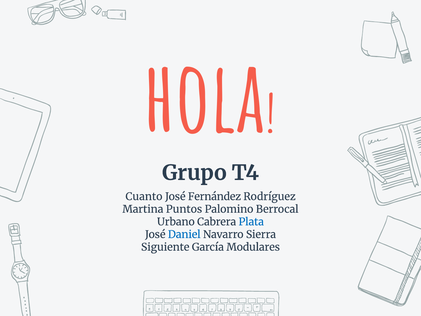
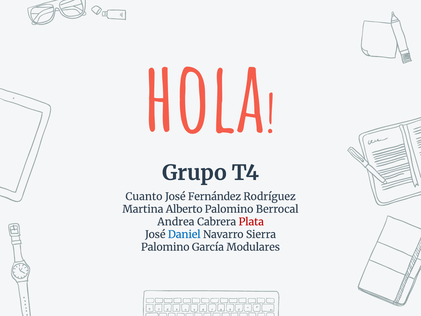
Puntos: Puntos -> Alberto
Urbano: Urbano -> Andrea
Plata colour: blue -> red
Siguiente at (165, 247): Siguiente -> Palomino
